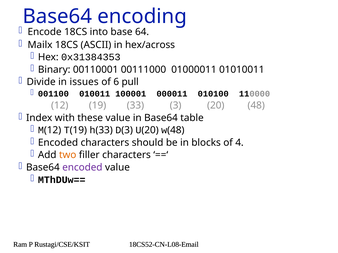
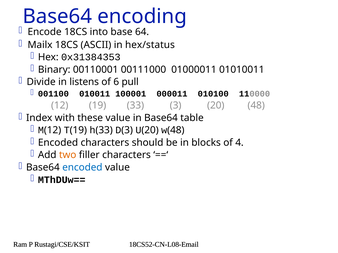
hex/across: hex/across -> hex/status
issues: issues -> listens
encoded at (82, 168) colour: purple -> blue
